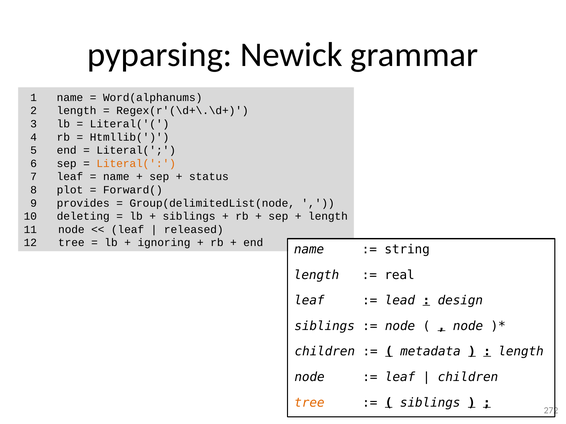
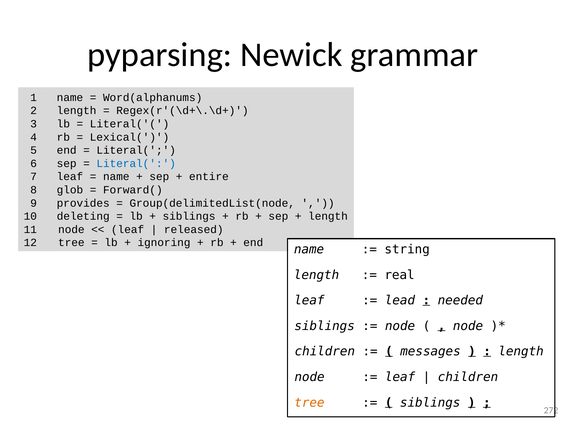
Htmllib(: Htmllib( -> Lexical(
Literal( at (136, 164) colour: orange -> blue
status: status -> entire
plot: plot -> glob
design: design -> needed
metadata: metadata -> messages
